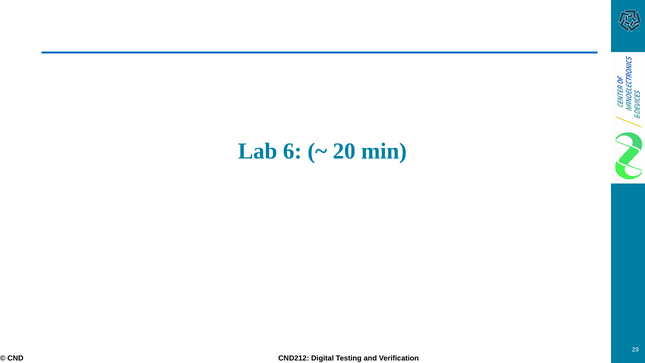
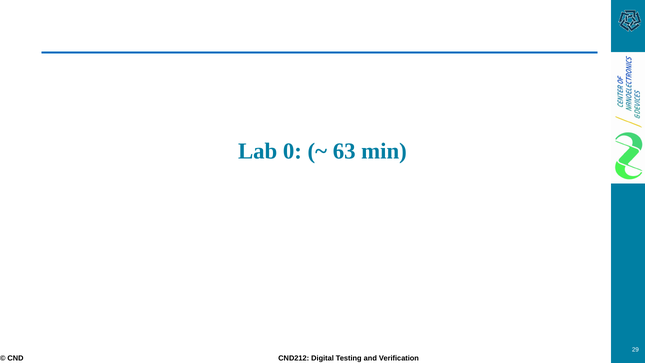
6: 6 -> 0
20: 20 -> 63
